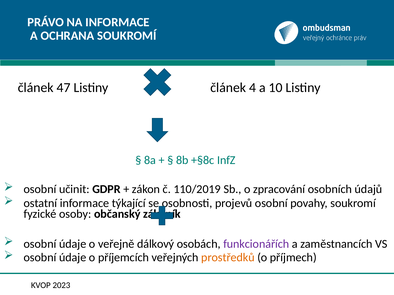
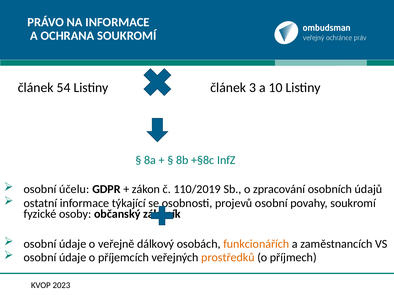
47: 47 -> 54
4: 4 -> 3
učinit: učinit -> účelu
funkcionářích colour: purple -> orange
